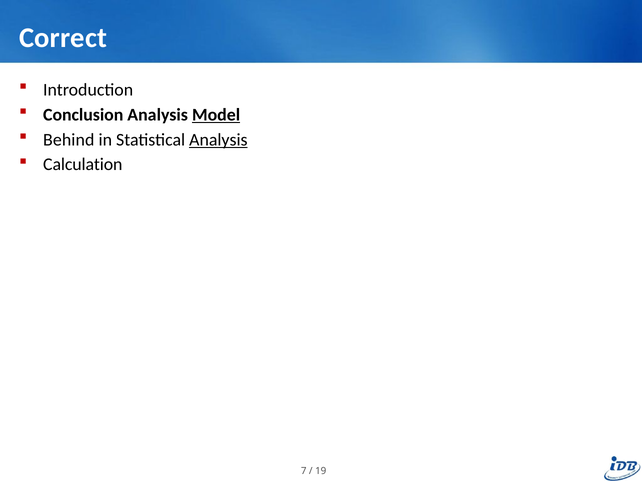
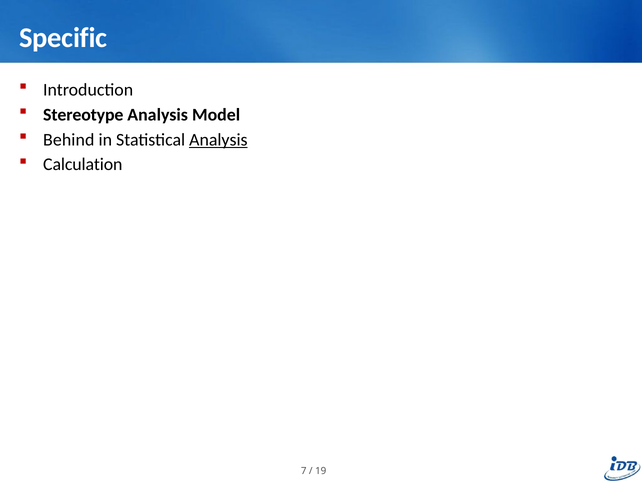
Correct: Correct -> Specific
Conclusion: Conclusion -> Stereotype
Model underline: present -> none
